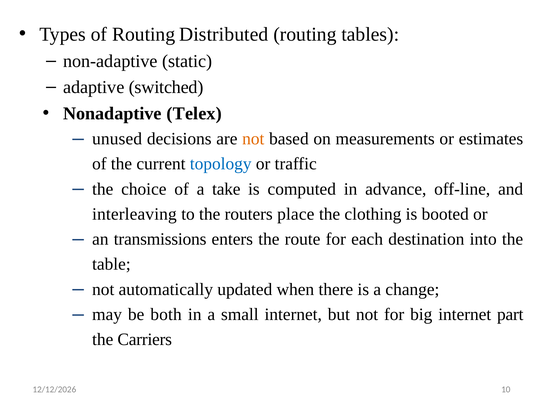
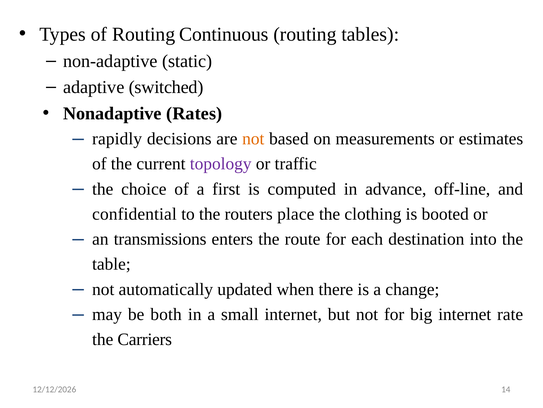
Distributed: Distributed -> Continuous
Telex: Telex -> Rates
unused: unused -> rapidly
topology colour: blue -> purple
take: take -> first
interleaving: interleaving -> confidential
part: part -> rate
10: 10 -> 14
